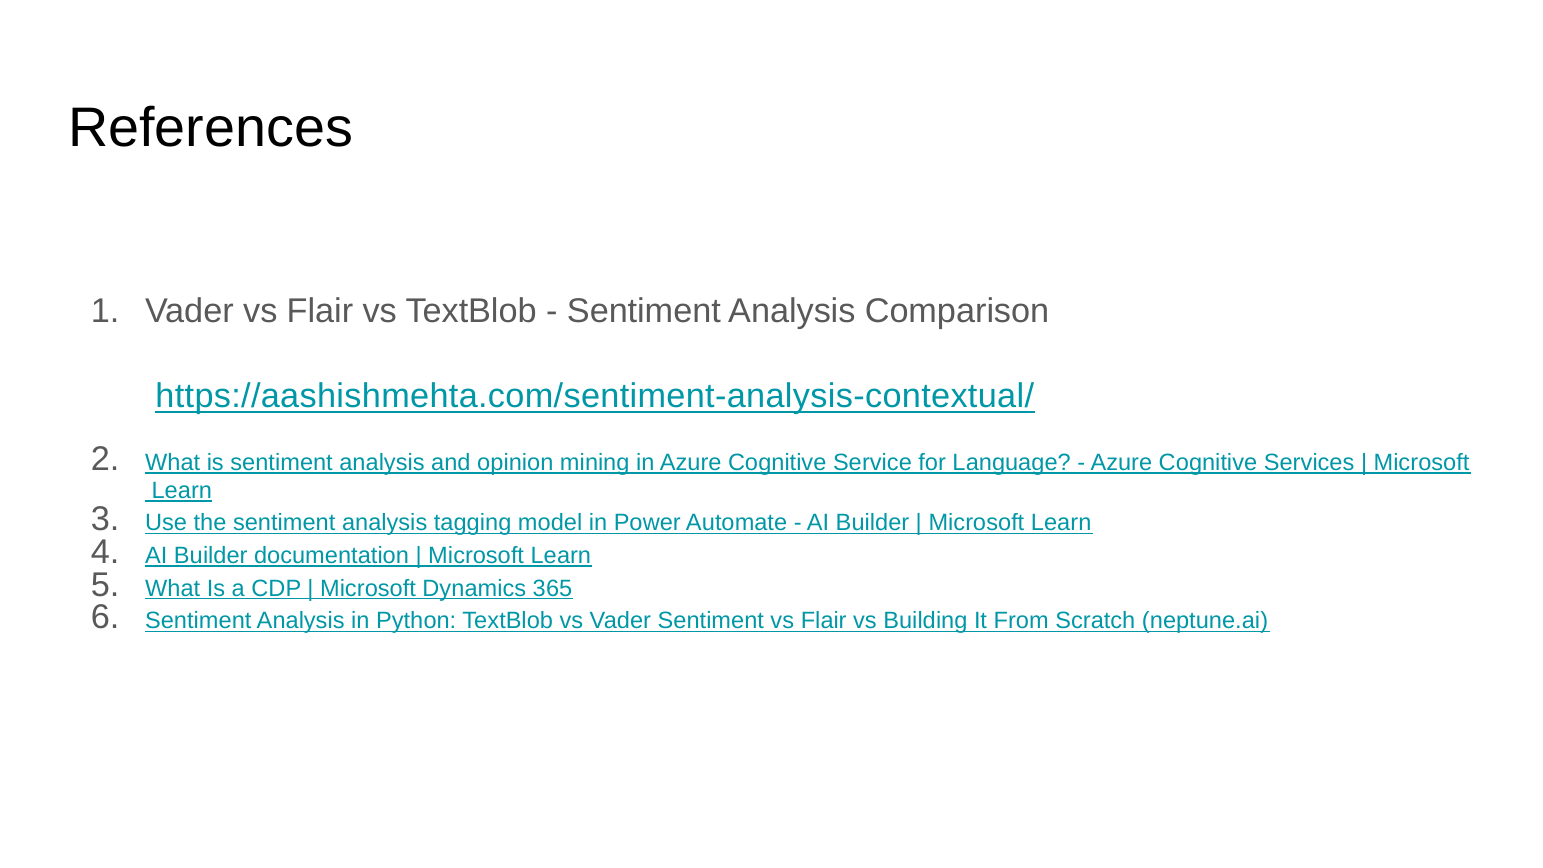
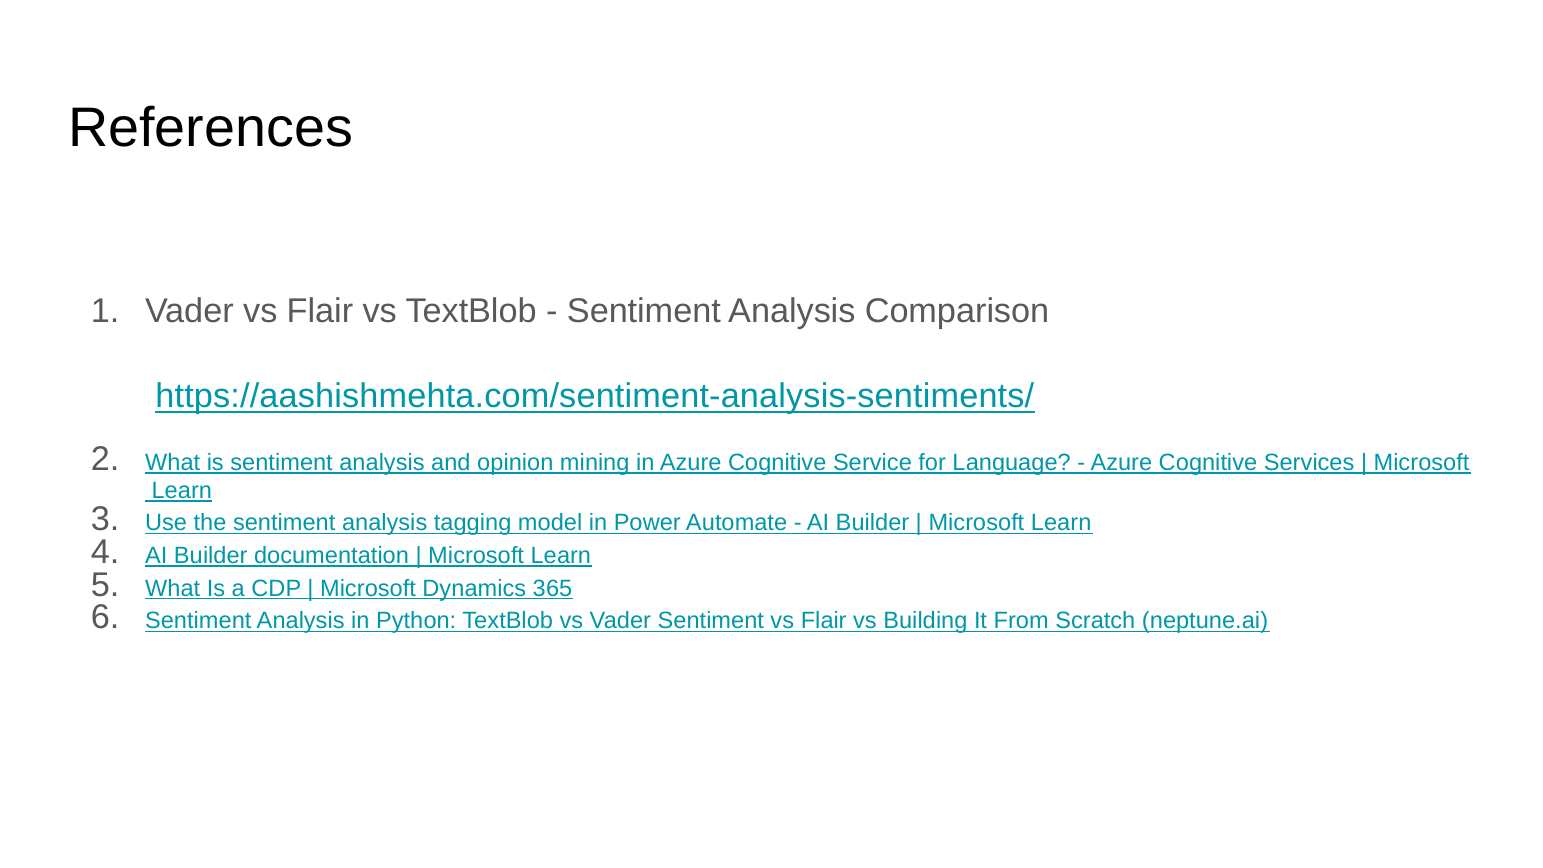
https://aashishmehta.com/sentiment-analysis-contextual/: https://aashishmehta.com/sentiment-analysis-contextual/ -> https://aashishmehta.com/sentiment-analysis-sentiments/
